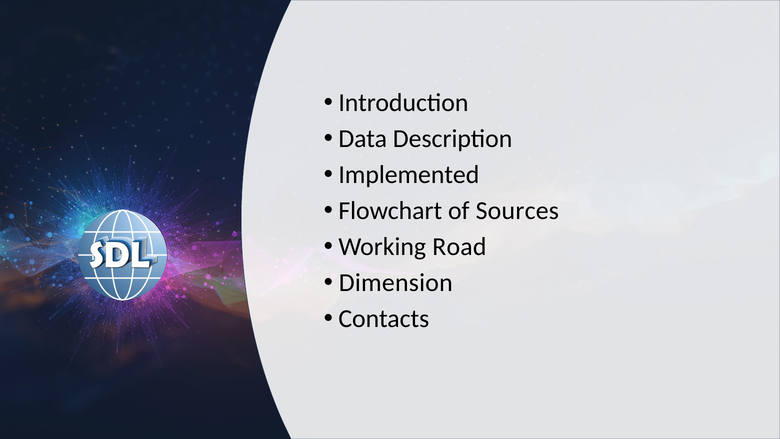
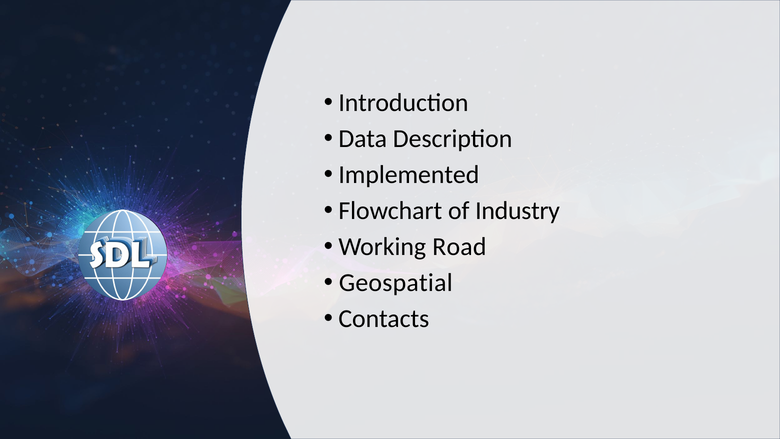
Sources: Sources -> Industry
Dimension: Dimension -> Geospatial
